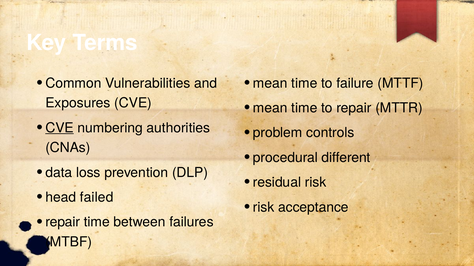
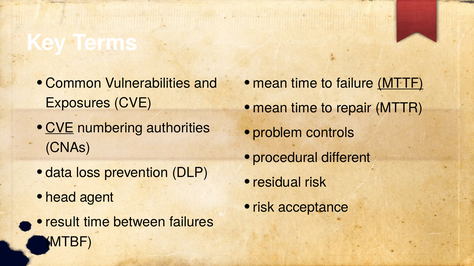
MTTF underline: none -> present
failed: failed -> agent
repair at (63, 223): repair -> result
